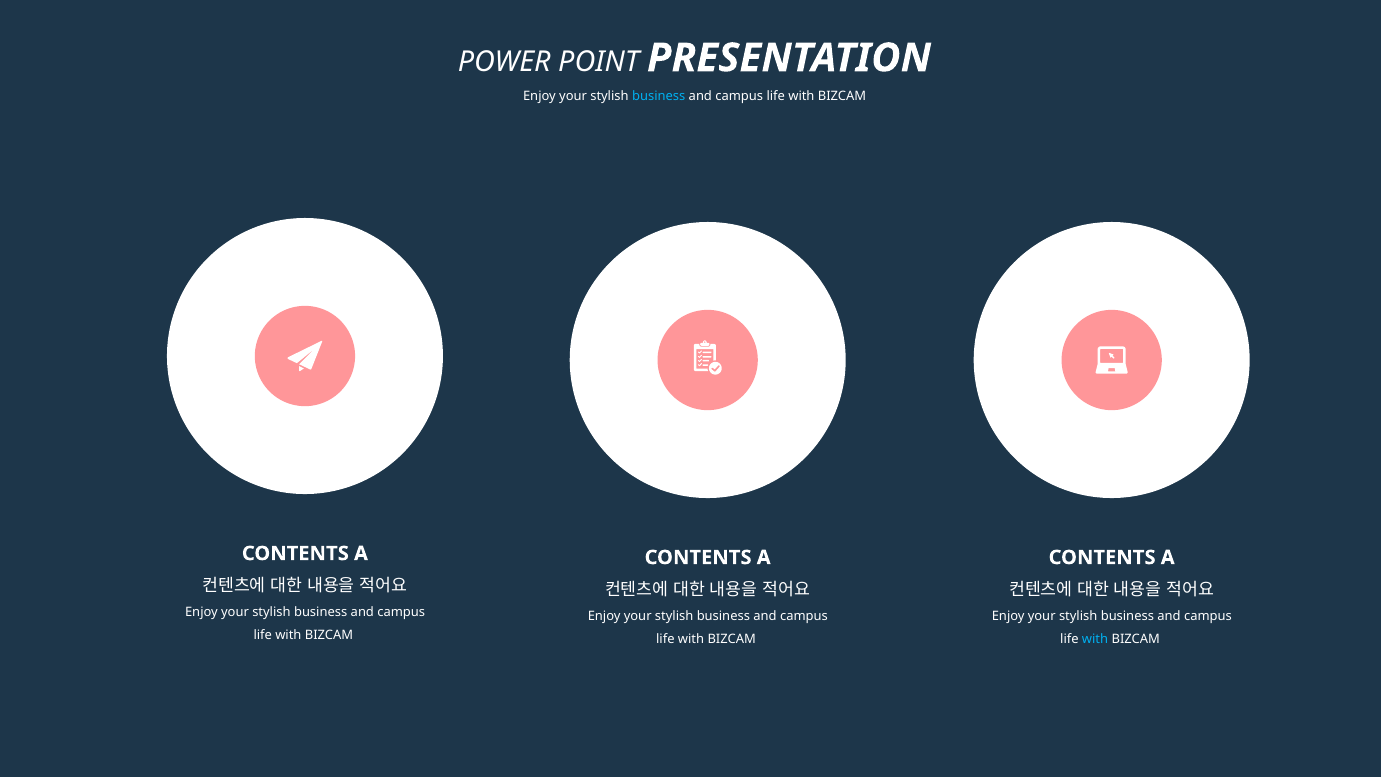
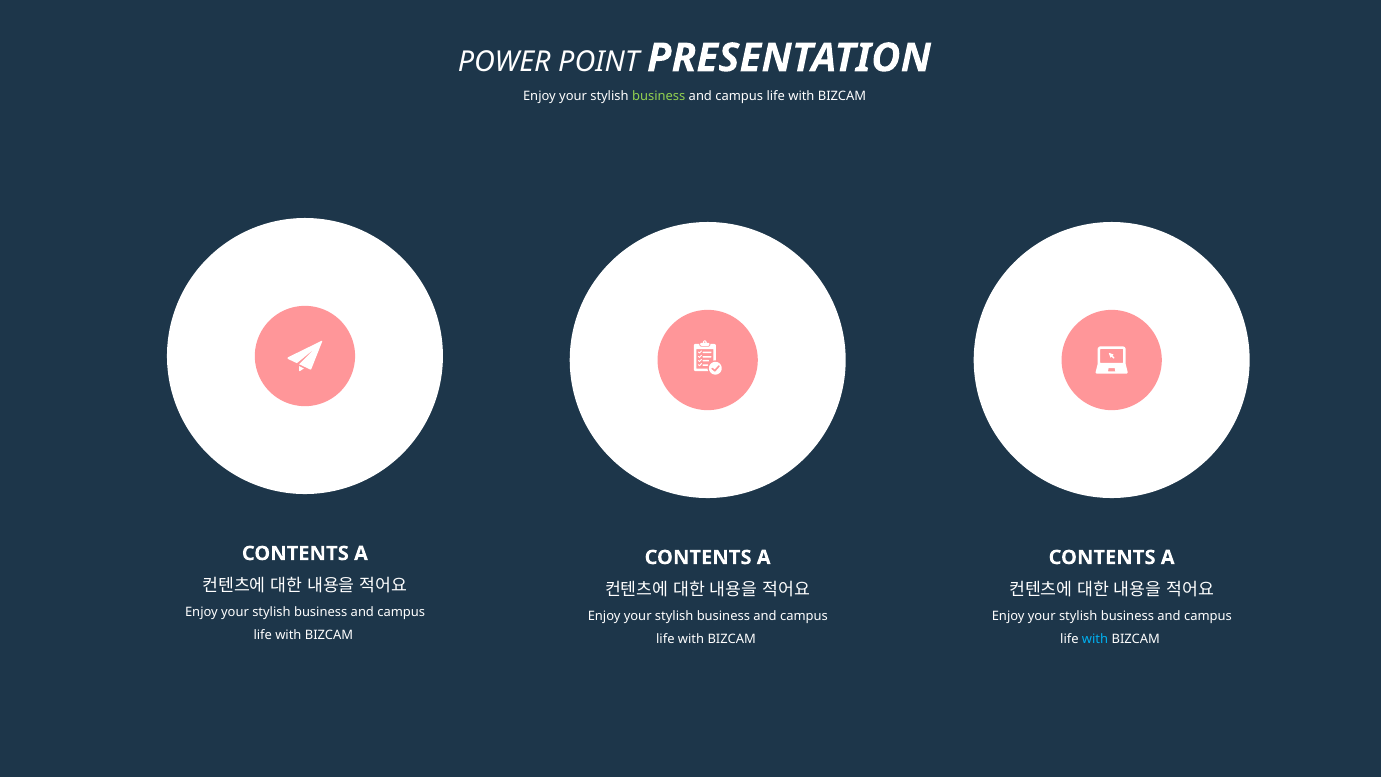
business at (659, 96) colour: light blue -> light green
